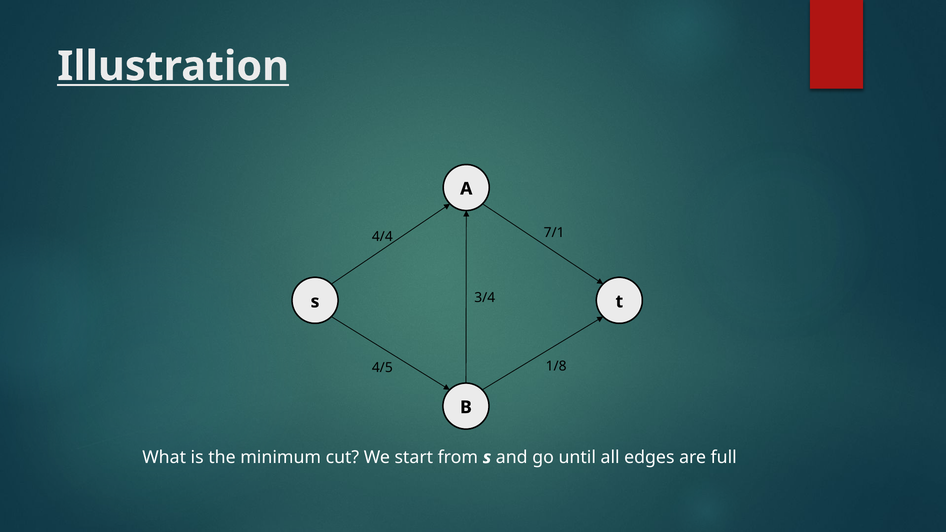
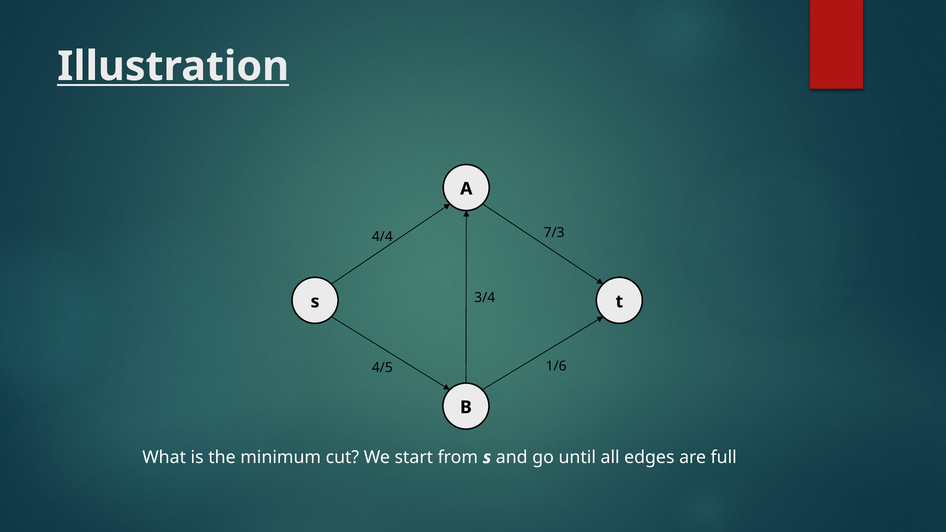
7/1: 7/1 -> 7/3
1/8: 1/8 -> 1/6
